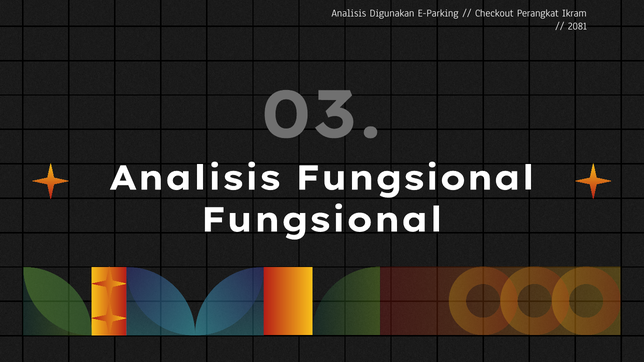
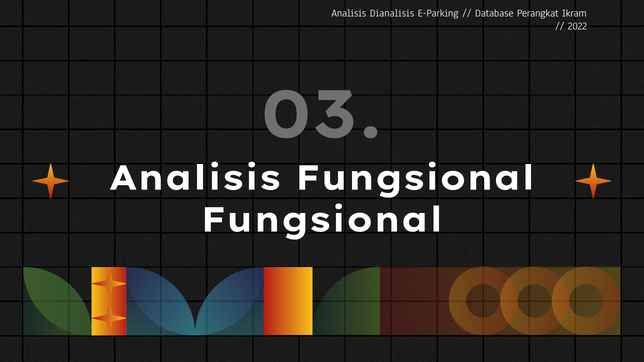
Digunakan: Digunakan -> Dianalisis
Checkout: Checkout -> Database
2081: 2081 -> 2022
